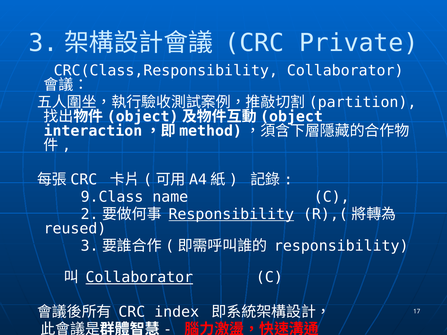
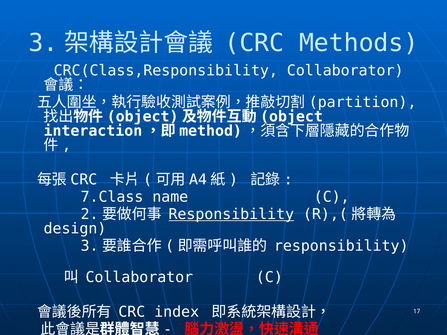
Private: Private -> Methods
9.Class: 9.Class -> 7.Class
reused: reused -> design
Collaborator at (139, 278) underline: present -> none
